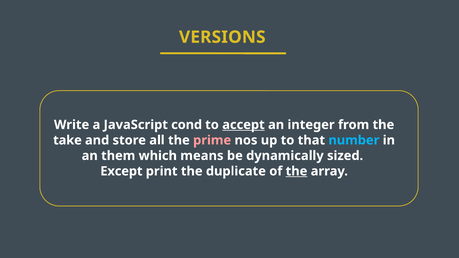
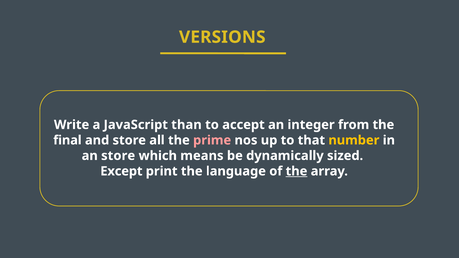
cond: cond -> than
accept underline: present -> none
take: take -> final
number colour: light blue -> yellow
an them: them -> store
duplicate: duplicate -> language
